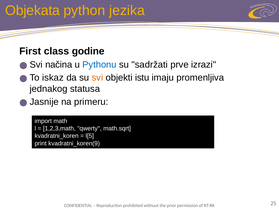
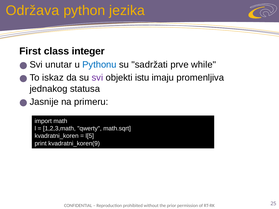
Objekata: Objekata -> Održava
godine: godine -> integer
načina: načina -> unutar
izrazi: izrazi -> while
svi at (97, 78) colour: orange -> purple
